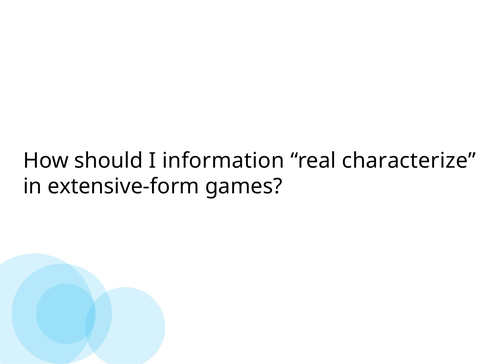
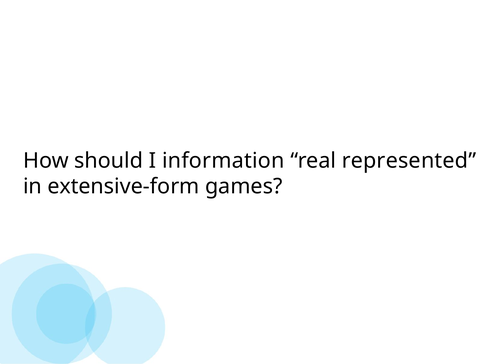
characterize: characterize -> represented
